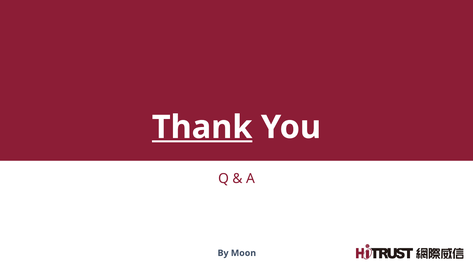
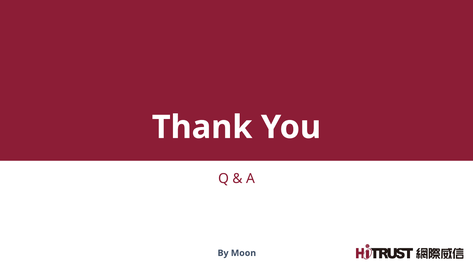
Thank underline: present -> none
